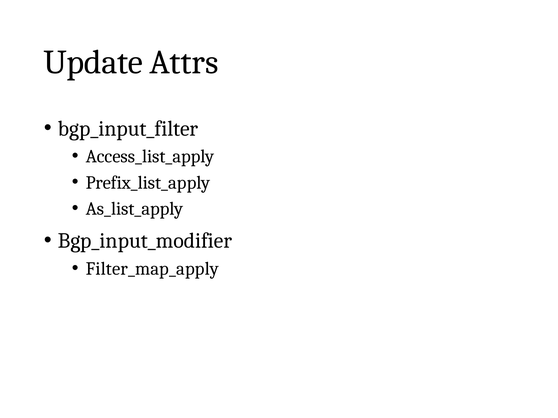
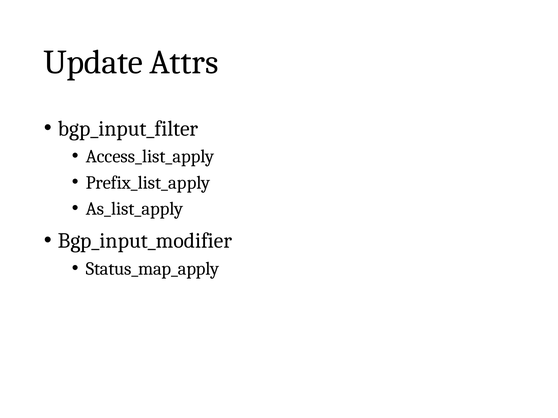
Filter_map_apply: Filter_map_apply -> Status_map_apply
